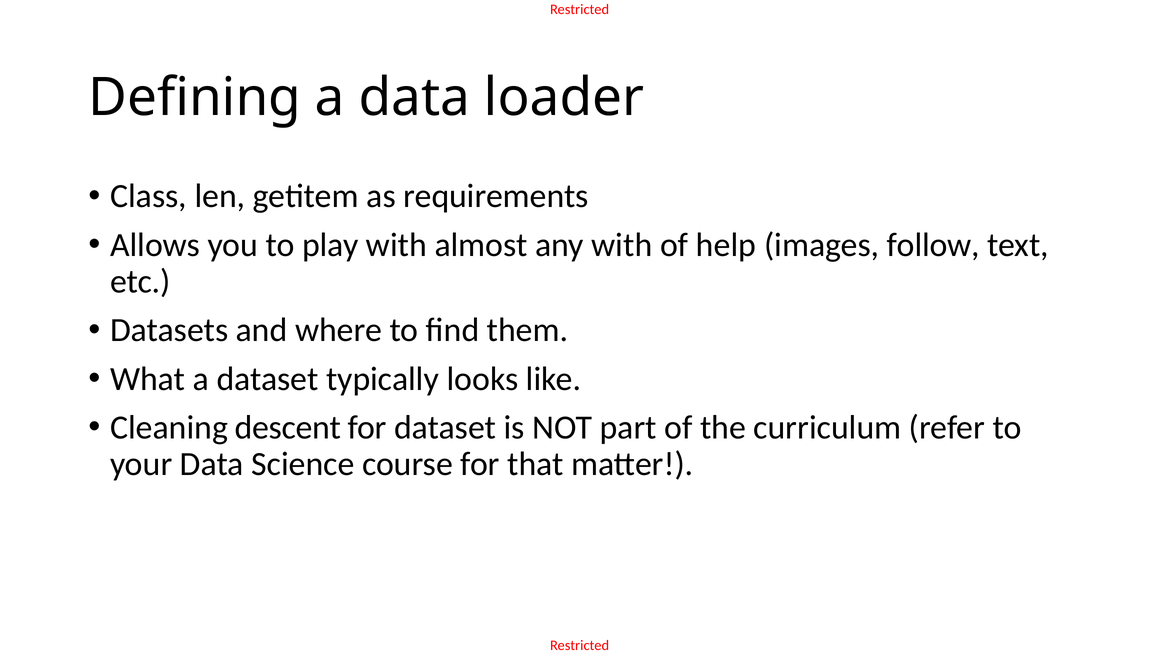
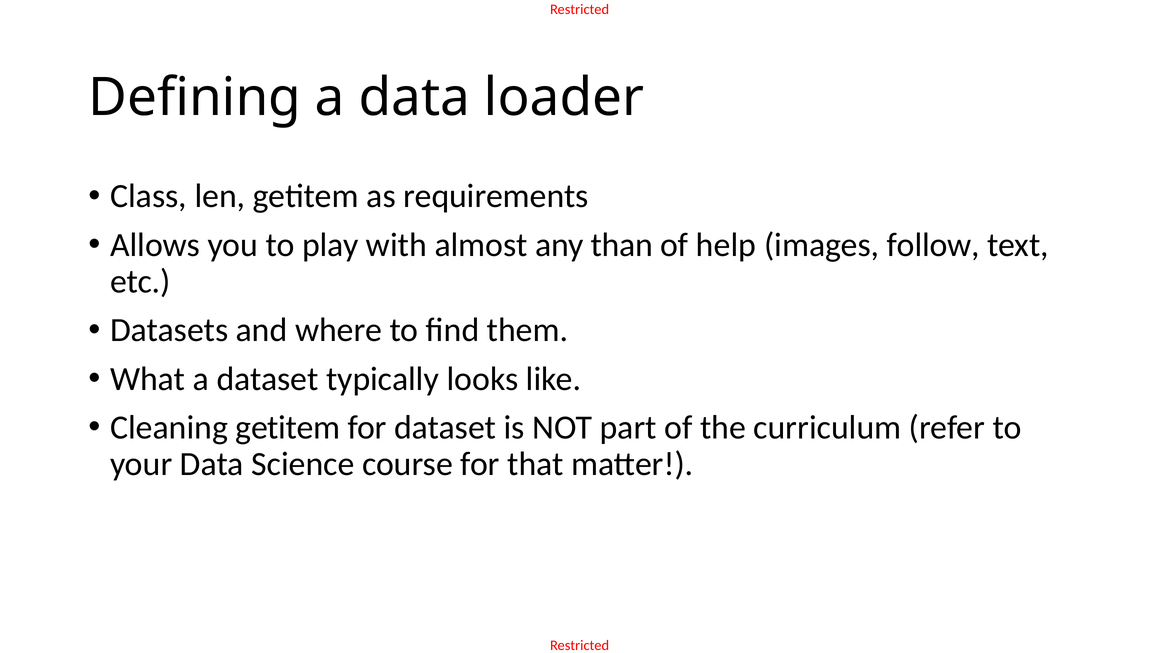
any with: with -> than
Cleaning descent: descent -> getitem
